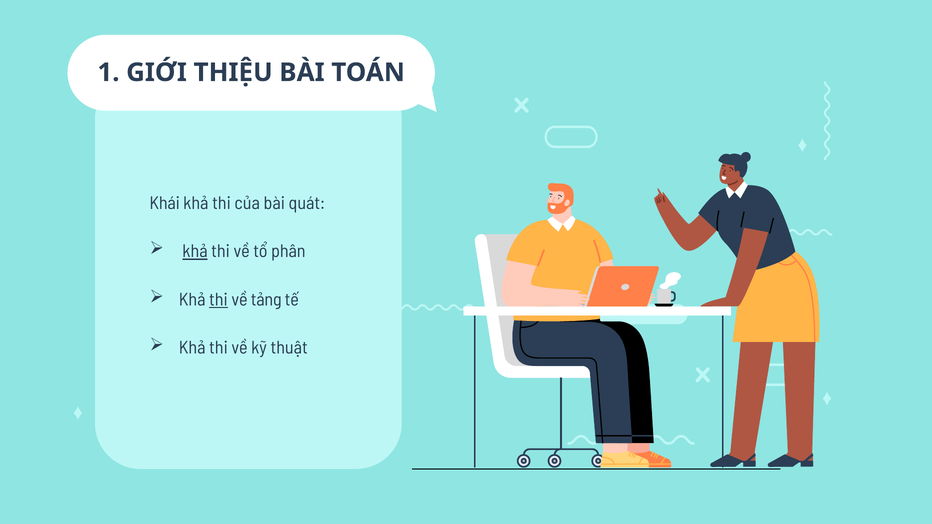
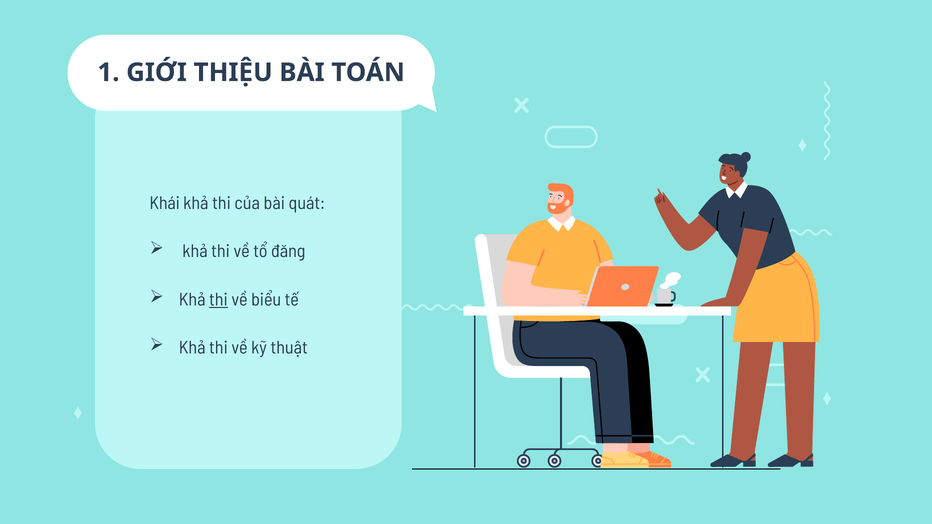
khả at (195, 252) underline: present -> none
phân: phân -> đăng
tảng: tảng -> biểu
